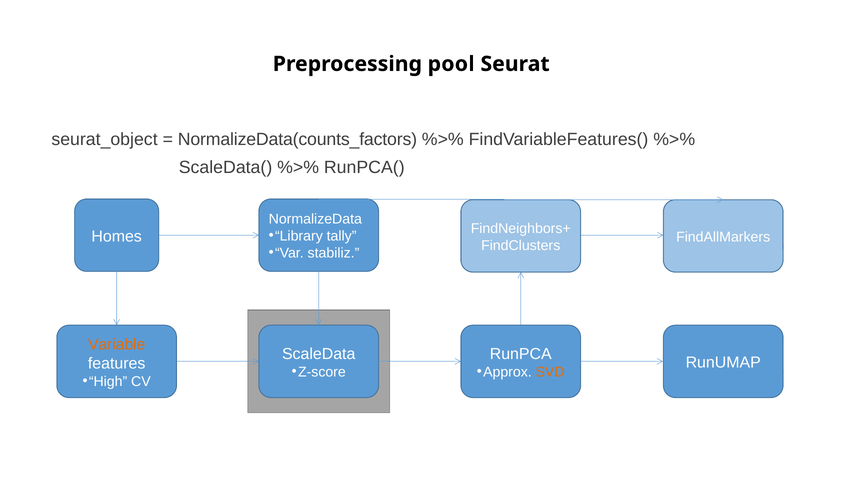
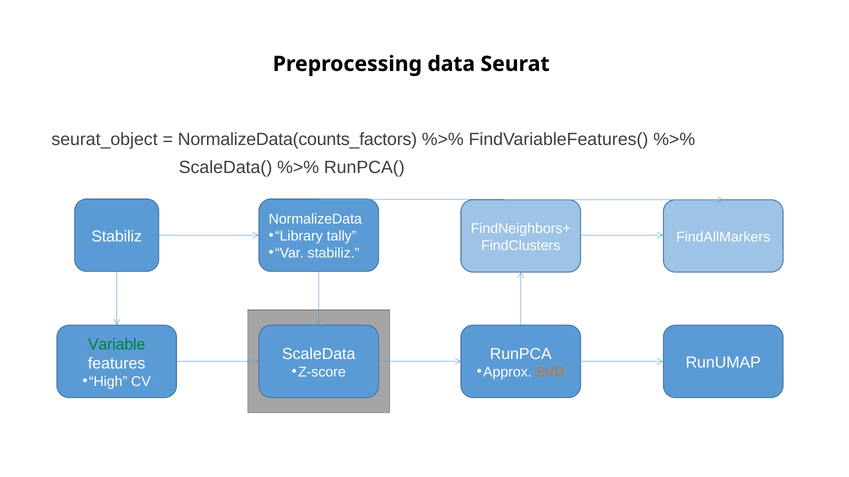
pool: pool -> data
Homes at (117, 237): Homes -> Stabiliz
Variable colour: orange -> green
